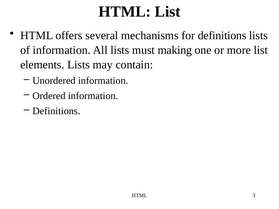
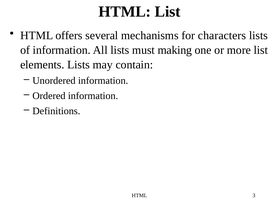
for definitions: definitions -> characters
